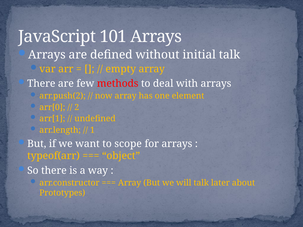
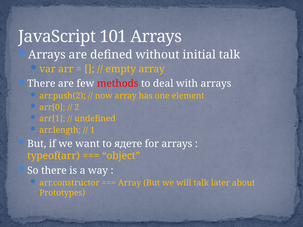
scope: scope -> ядете
